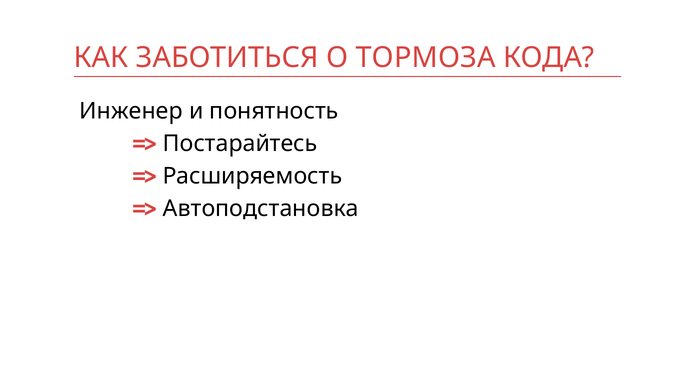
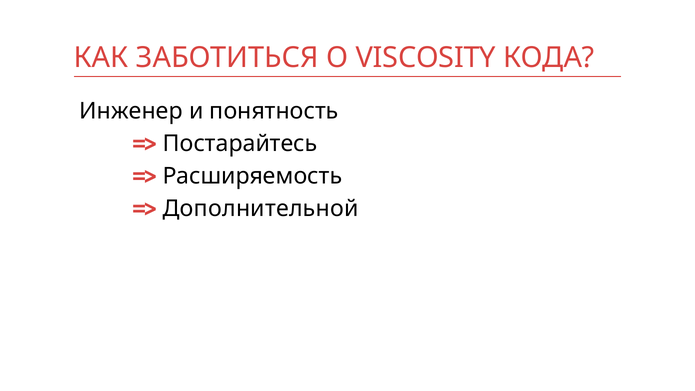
ТОРМОЗА: ТОРМОЗА -> VISCOSITY
Автоподстановка: Автоподстановка -> Дополнительной
